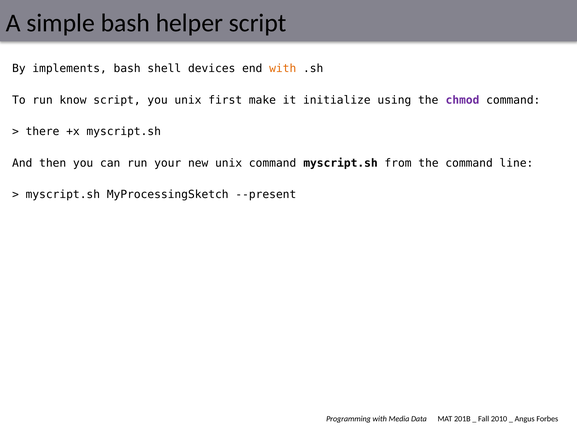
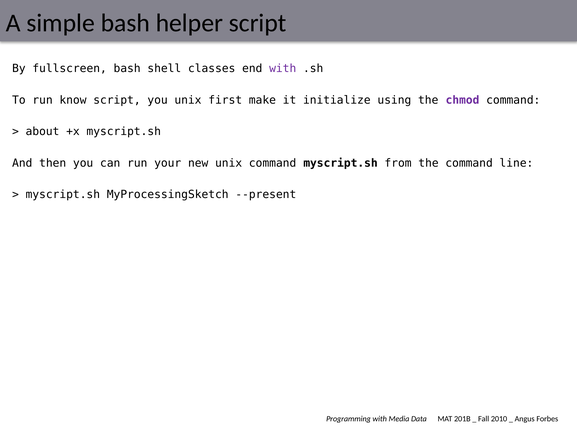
implements: implements -> fullscreen
devices: devices -> classes
with at (283, 69) colour: orange -> purple
there: there -> about
